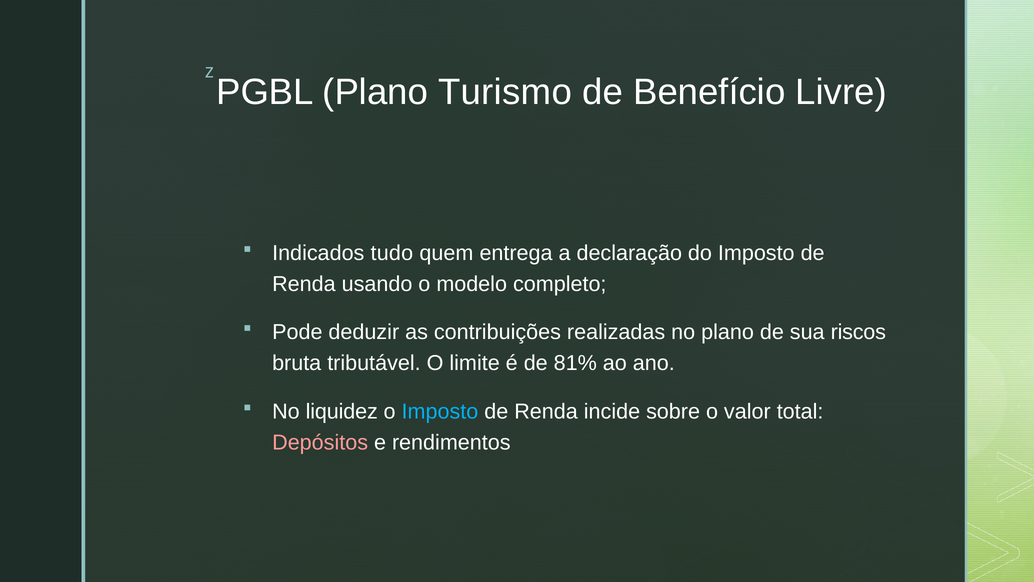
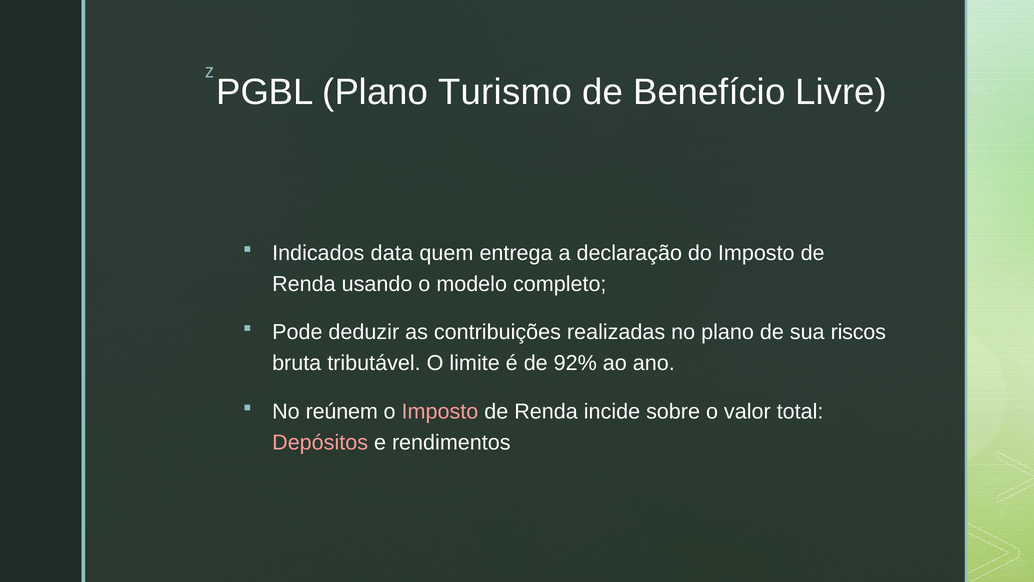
tudo: tudo -> data
81%: 81% -> 92%
liquidez: liquidez -> reúnem
Imposto at (440, 411) colour: light blue -> pink
